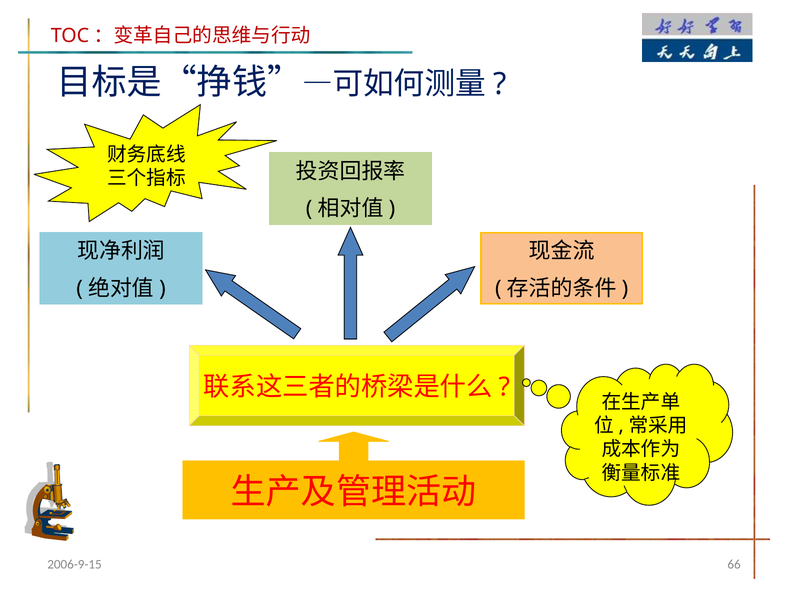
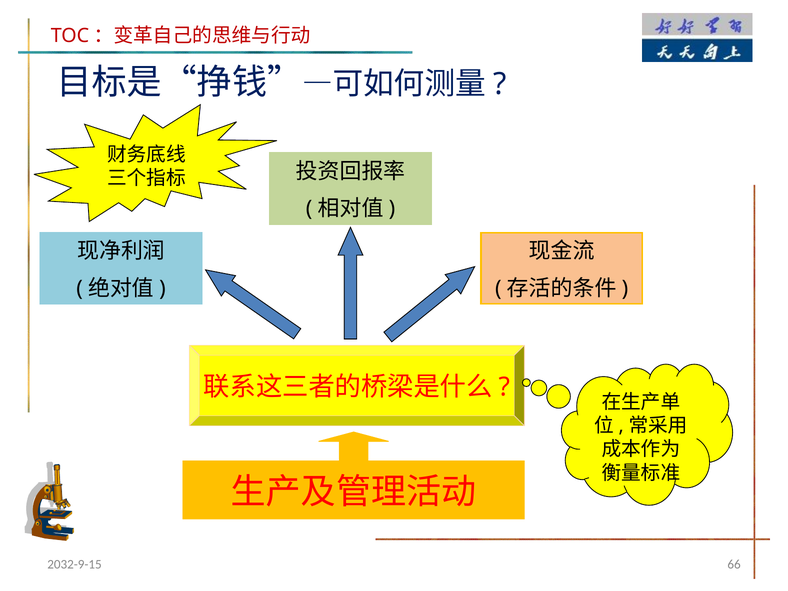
2006-9-15: 2006-9-15 -> 2032-9-15
